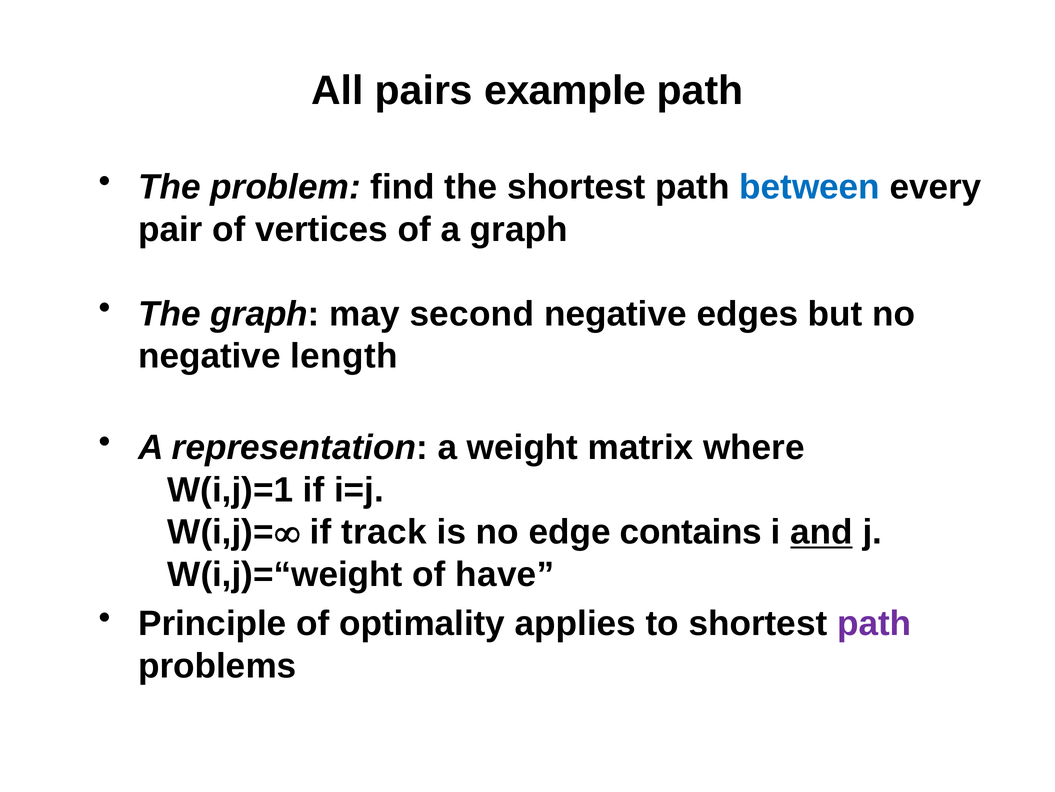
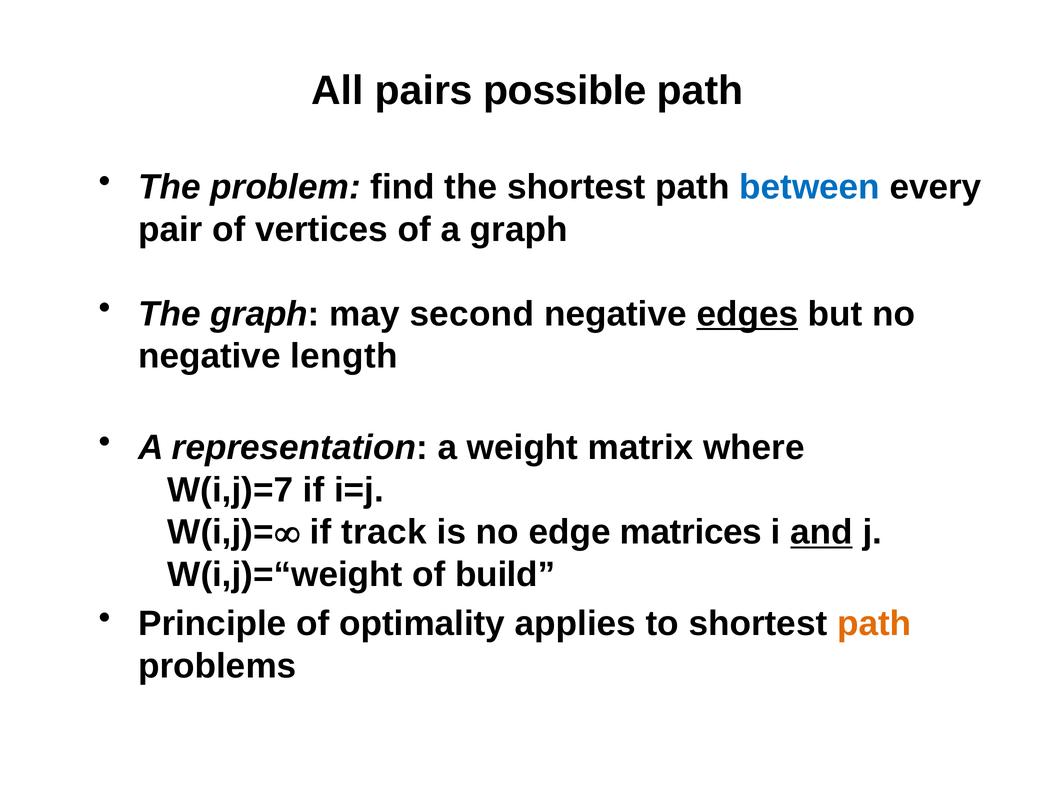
example: example -> possible
edges underline: none -> present
W(i,j)=1: W(i,j)=1 -> W(i,j)=7
contains: contains -> matrices
have: have -> build
path at (874, 623) colour: purple -> orange
